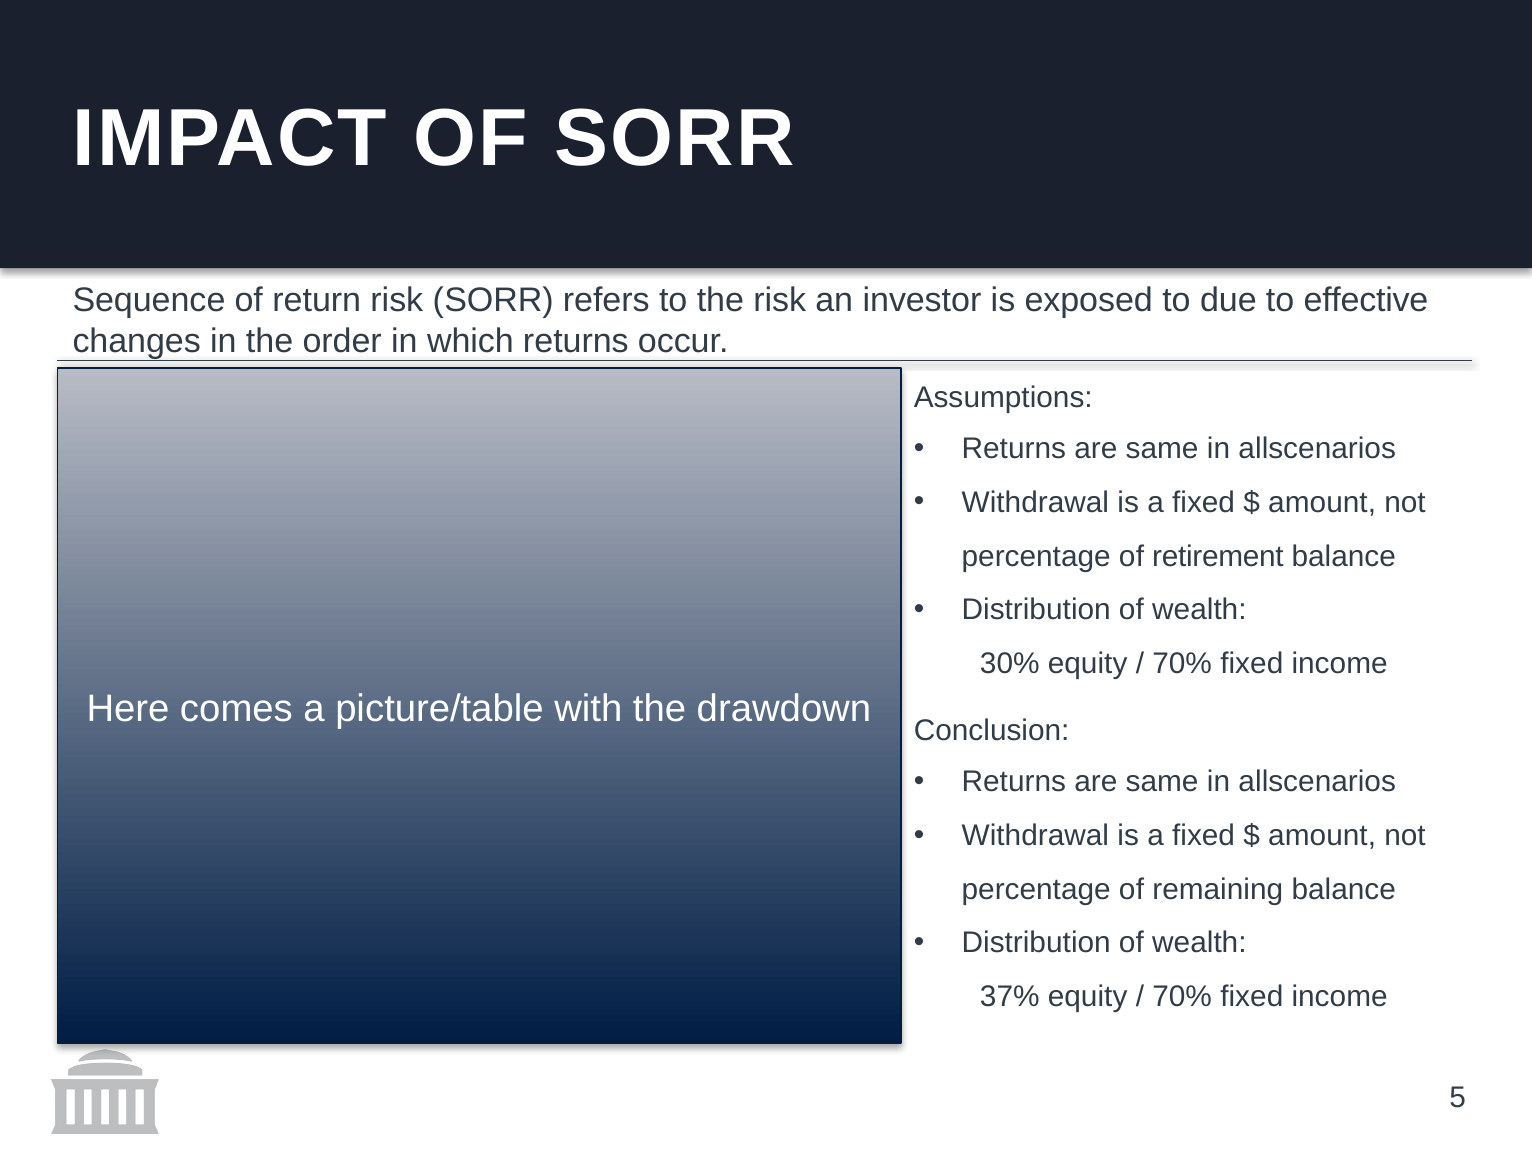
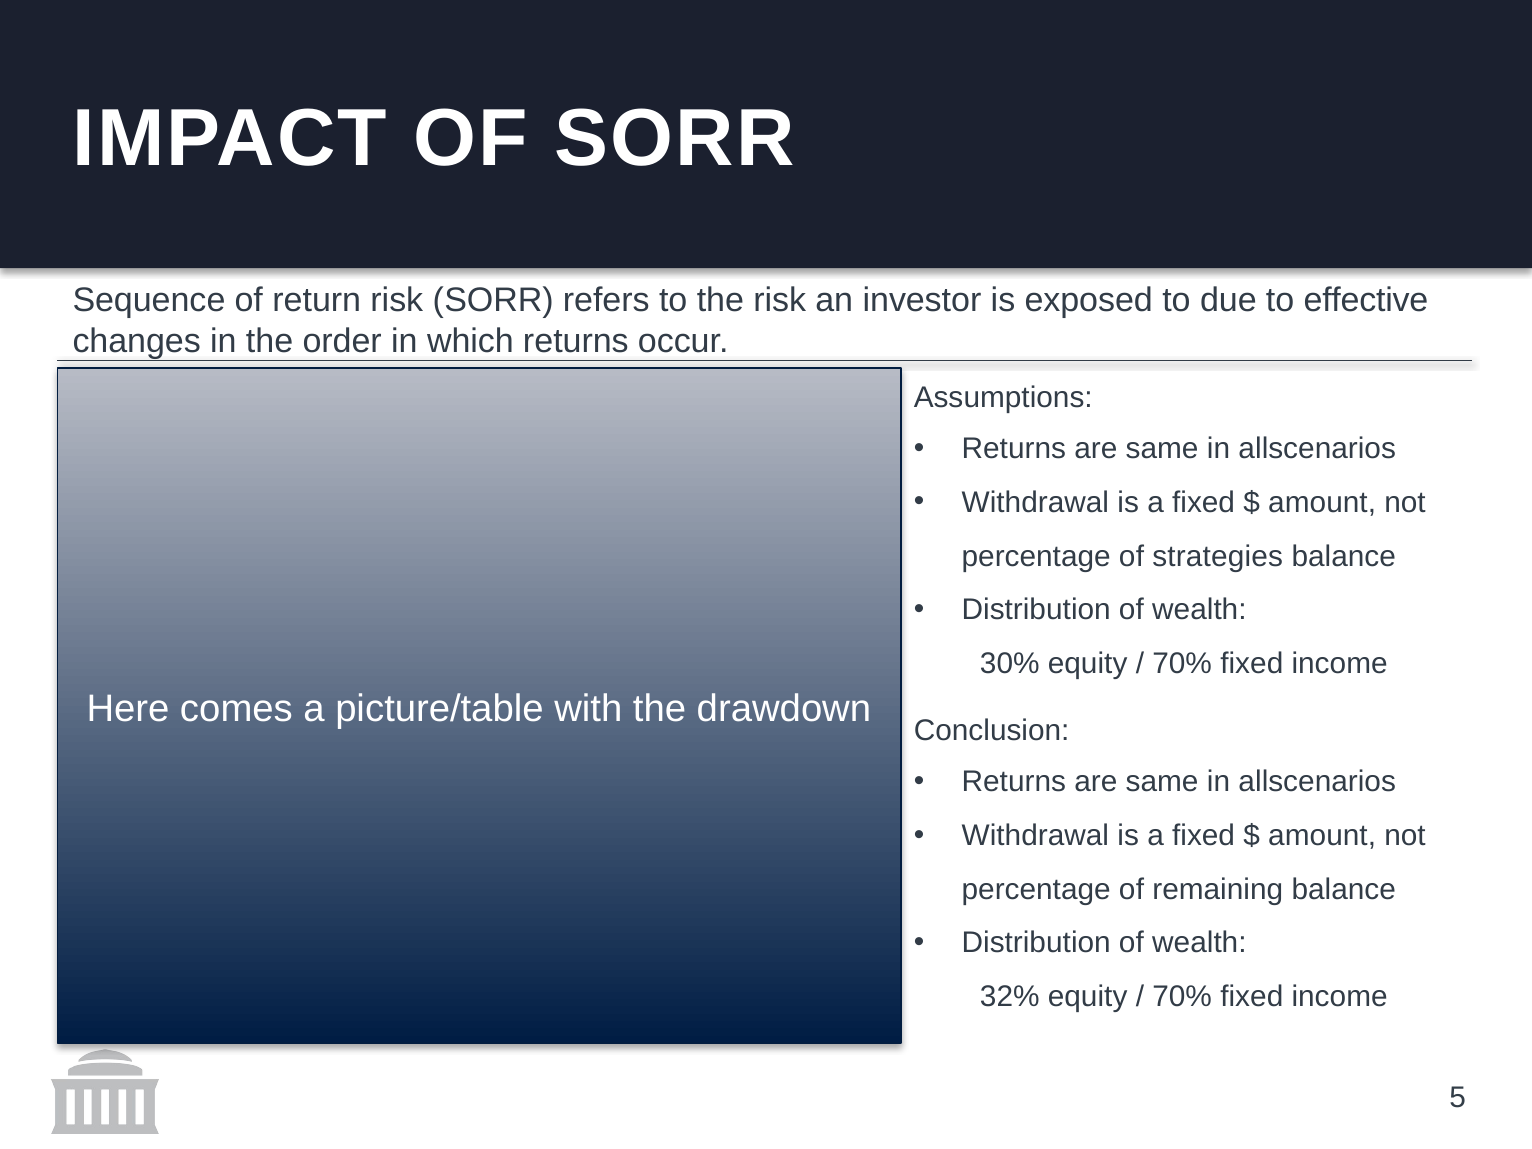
retirement: retirement -> strategies
37%: 37% -> 32%
